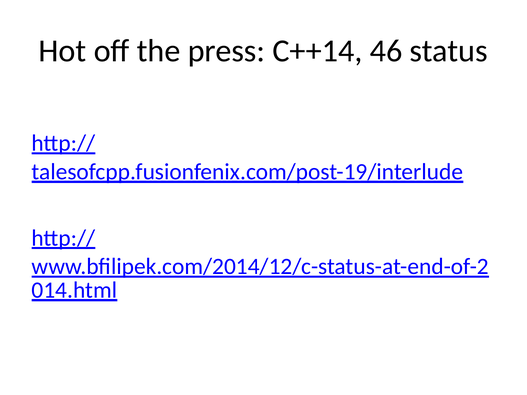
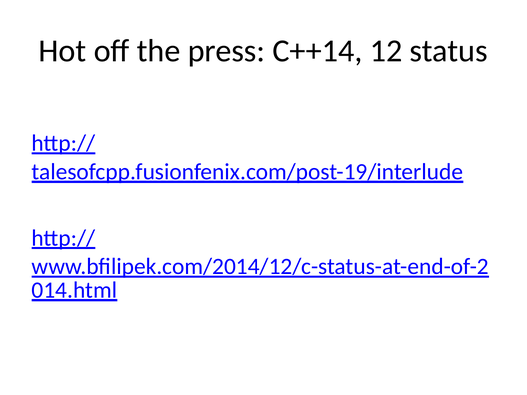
46: 46 -> 12
